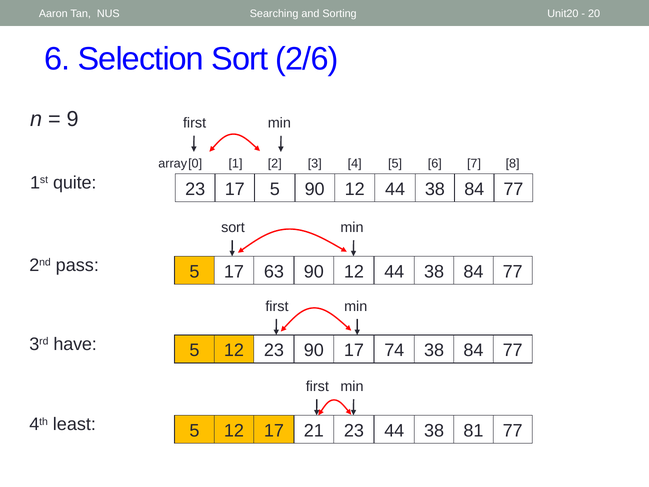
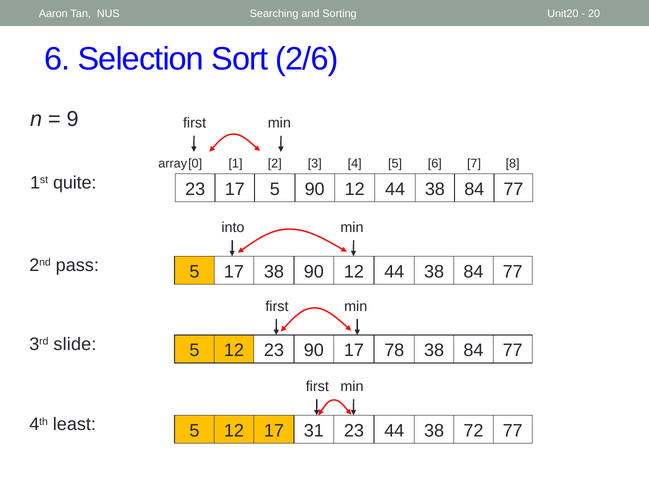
sort at (233, 228): sort -> into
17 63: 63 -> 38
have: have -> slide
74: 74 -> 78
21: 21 -> 31
81: 81 -> 72
